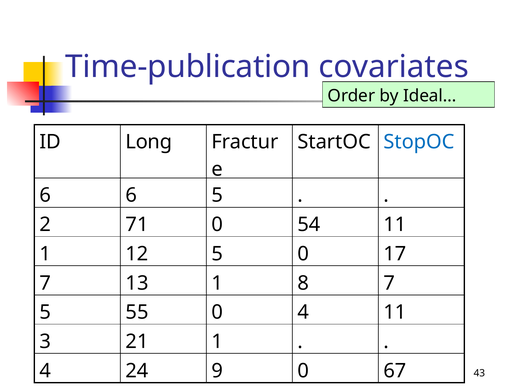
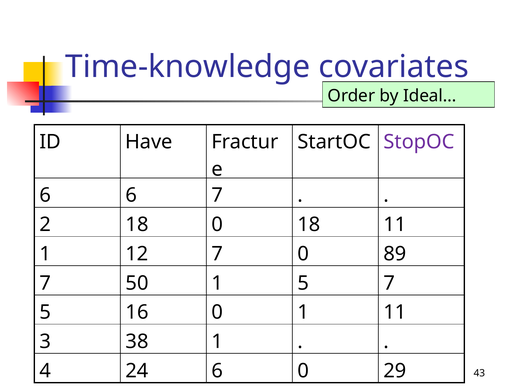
Time-publication: Time-publication -> Time-knowledge
Long: Long -> Have
StopOC colour: blue -> purple
6 5: 5 -> 7
2 71: 71 -> 18
0 54: 54 -> 18
12 5: 5 -> 7
17: 17 -> 89
13: 13 -> 50
1 8: 8 -> 5
55: 55 -> 16
0 4: 4 -> 1
21: 21 -> 38
24 9: 9 -> 6
67: 67 -> 29
